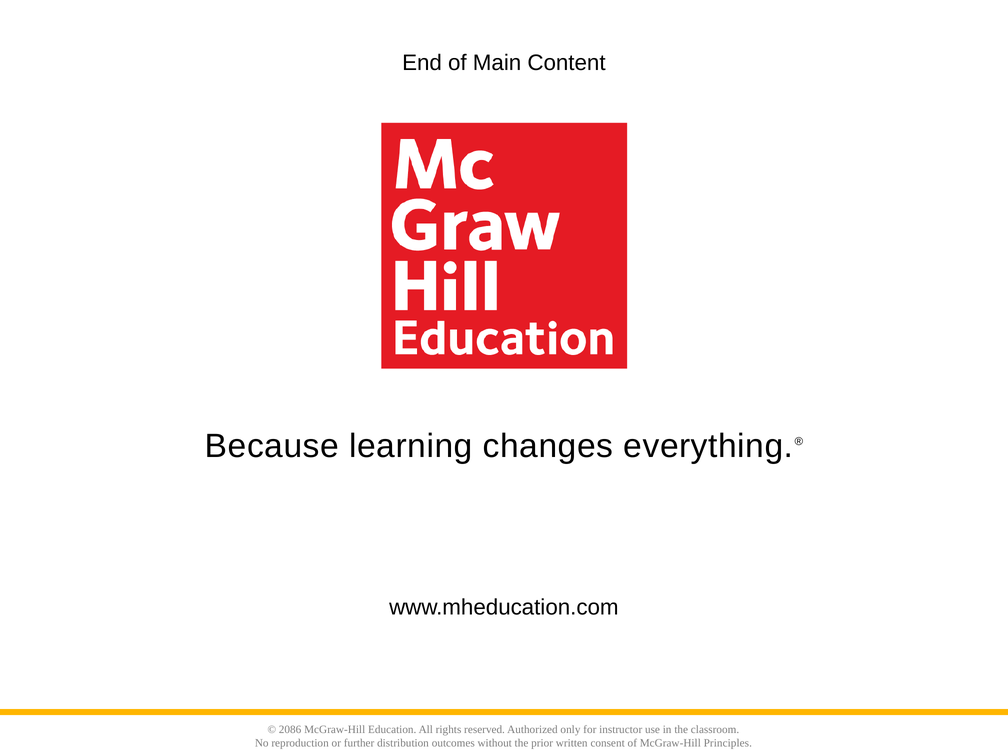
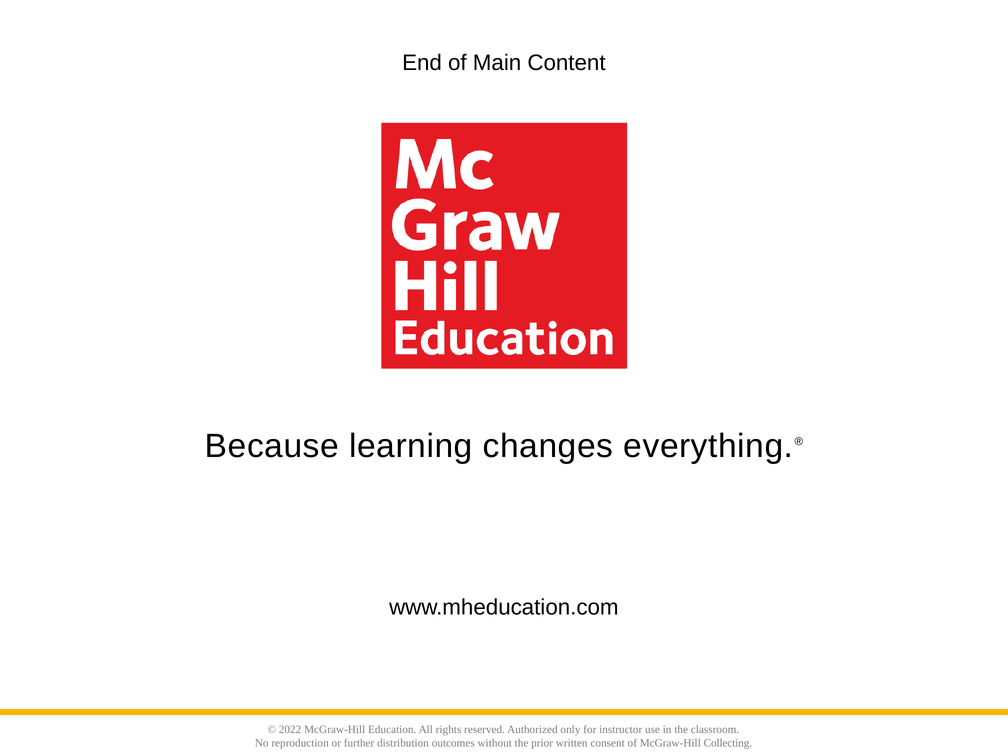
2086: 2086 -> 2022
Principles: Principles -> Collecting
